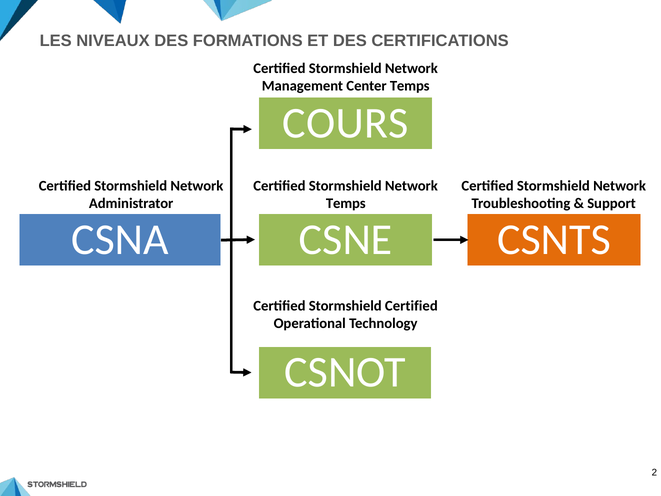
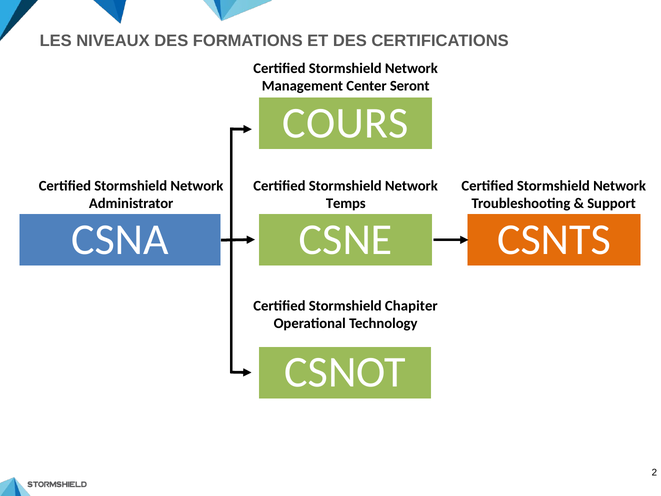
Center Temps: Temps -> Seront
Stormshield Certified: Certified -> Chapiter
